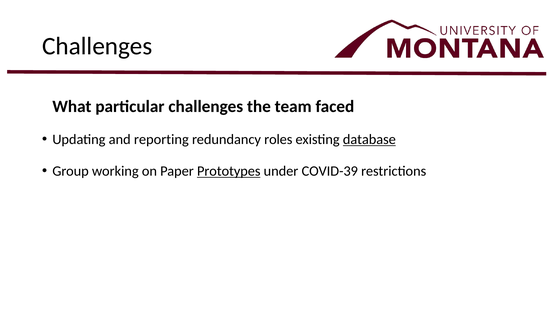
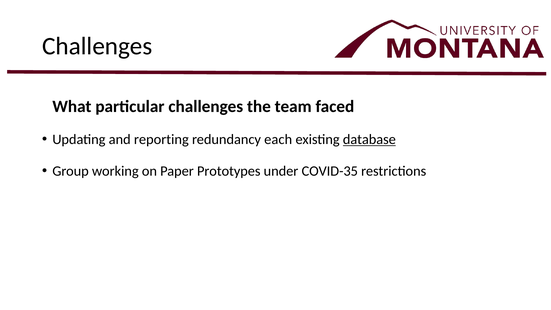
roles: roles -> each
Prototypes underline: present -> none
COVID-39: COVID-39 -> COVID-35
